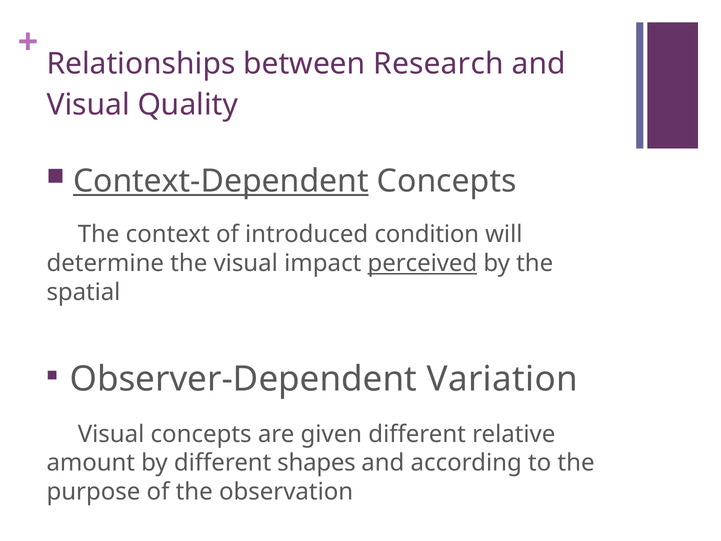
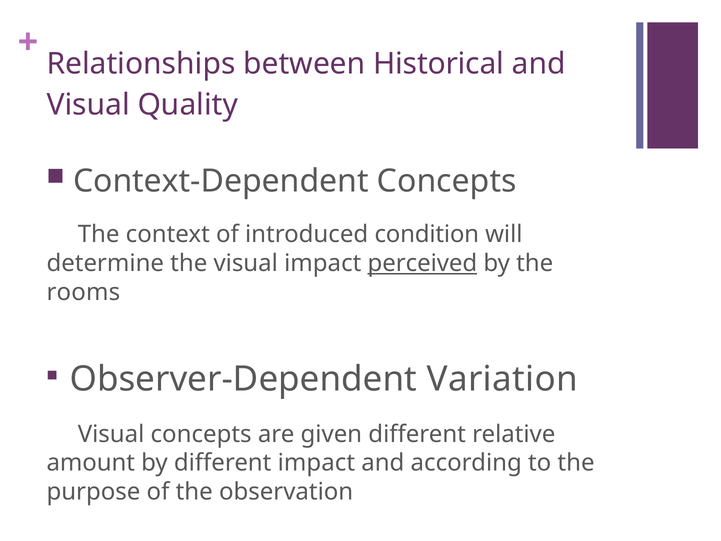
Research: Research -> Historical
Context-Dependent underline: present -> none
spatial: spatial -> rooms
different shapes: shapes -> impact
